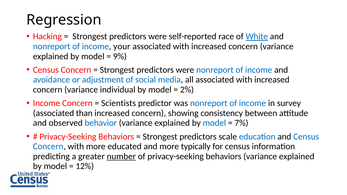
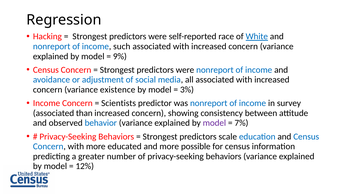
your: your -> such
individual: individual -> existence
2%: 2% -> 3%
model at (214, 123) colour: blue -> purple
typically: typically -> possible
number underline: present -> none
